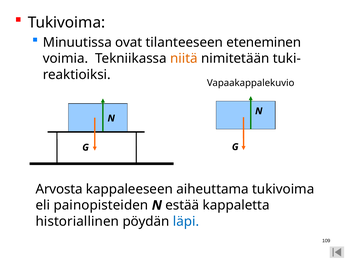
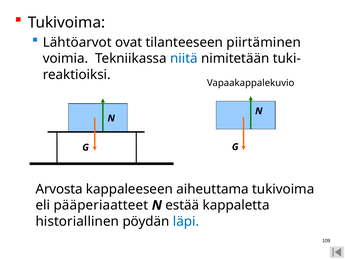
Minuutissa: Minuutissa -> Lähtöarvot
eteneminen: eteneminen -> piirtäminen
niitä colour: orange -> blue
painopisteiden: painopisteiden -> pääperiaatteet
